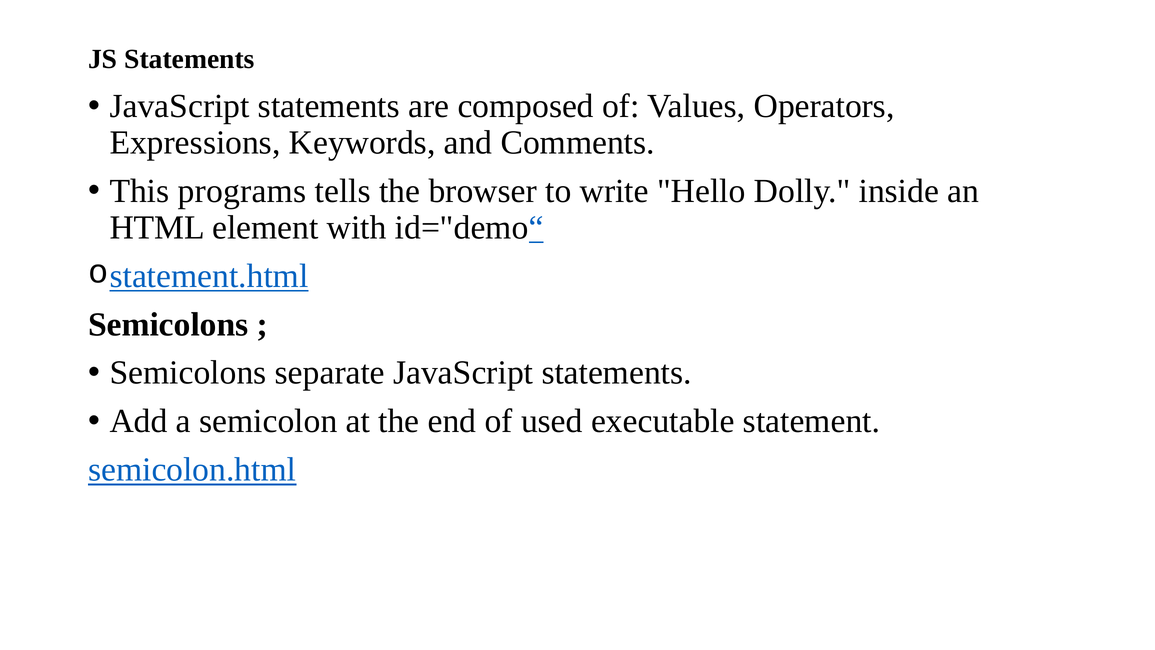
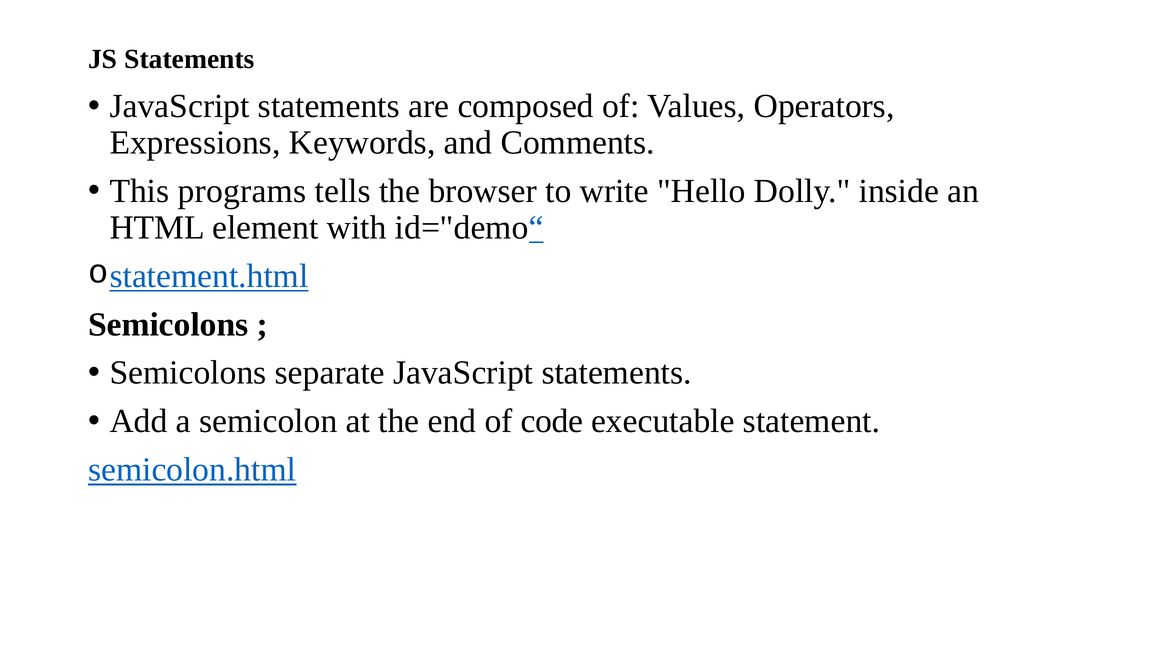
used: used -> code
